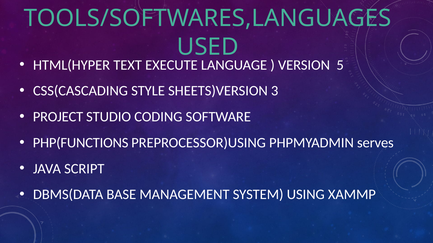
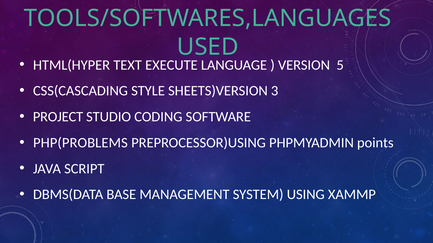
PHP(FUNCTIONS: PHP(FUNCTIONS -> PHP(PROBLEMS
serves: serves -> points
